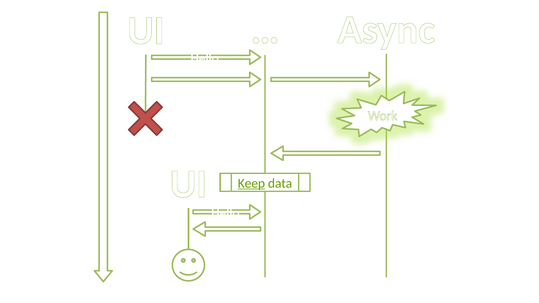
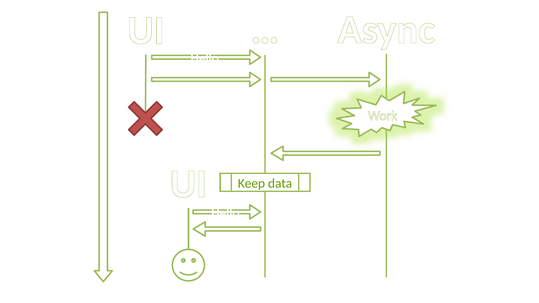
Keep underline: present -> none
